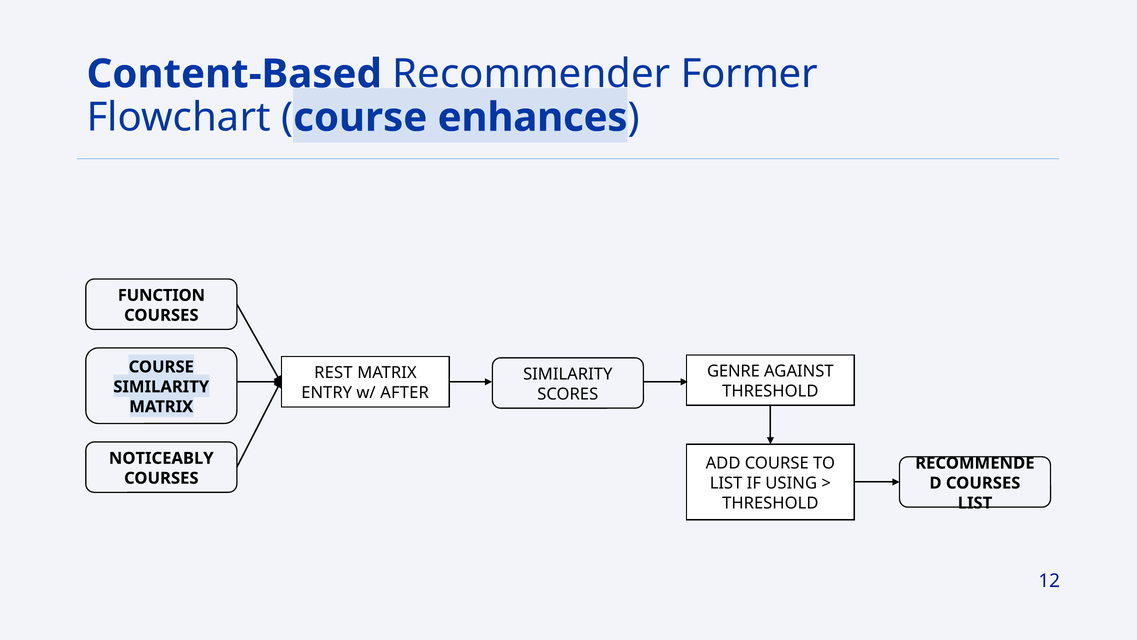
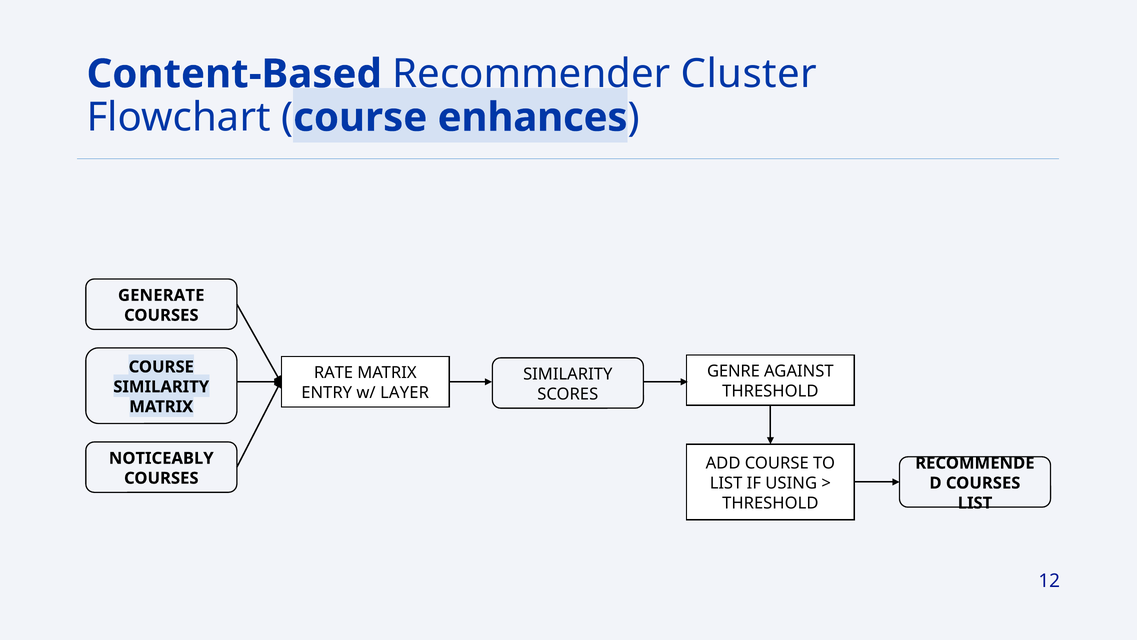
Former: Former -> Cluster
FUNCTION: FUNCTION -> GENERATE
REST: REST -> RATE
AFTER: AFTER -> LAYER
